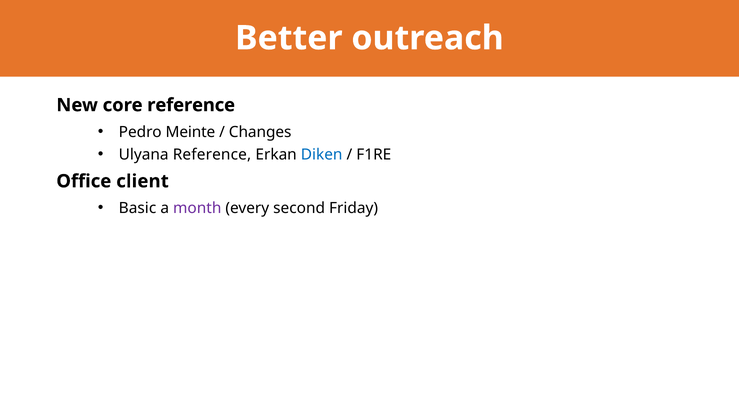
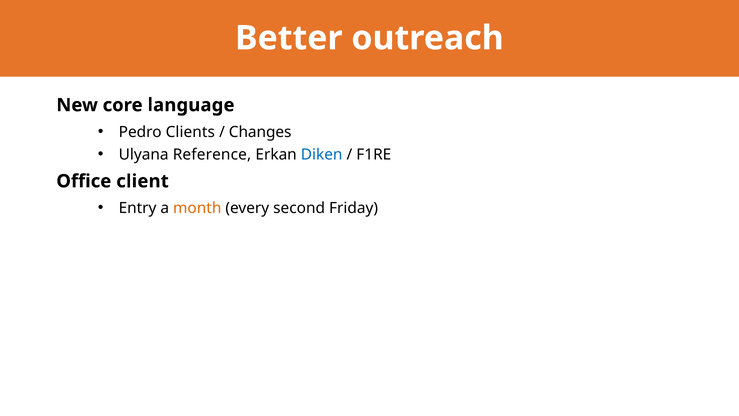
core reference: reference -> language
Meinte: Meinte -> Clients
Basic: Basic -> Entry
month colour: purple -> orange
